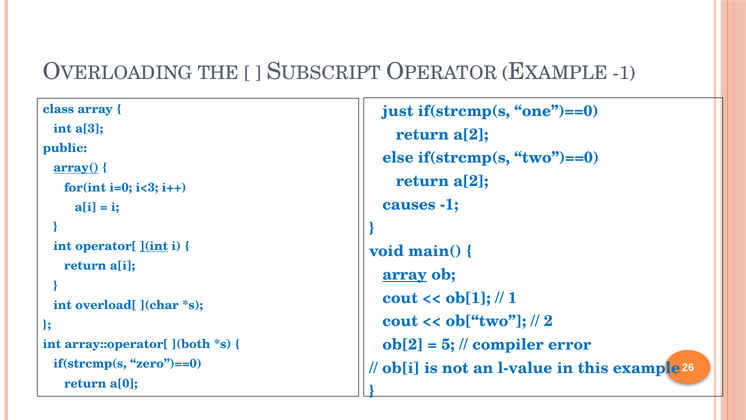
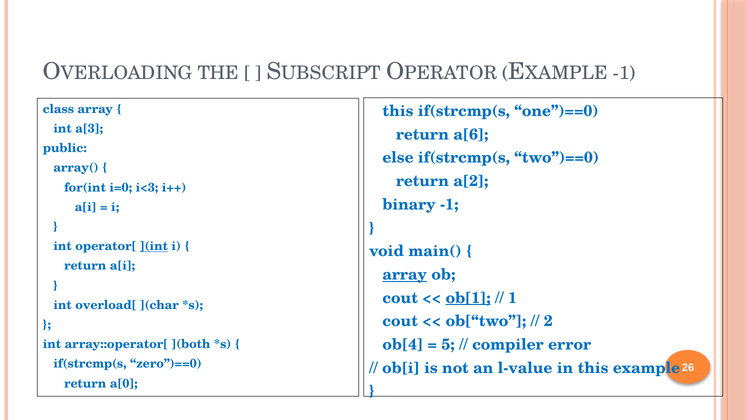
just at (398, 111): just -> this
a[2 at (471, 134): a[2 -> a[6
array( underline: present -> none
causes: causes -> binary
ob[1 underline: none -> present
ob[2: ob[2 -> ob[4
